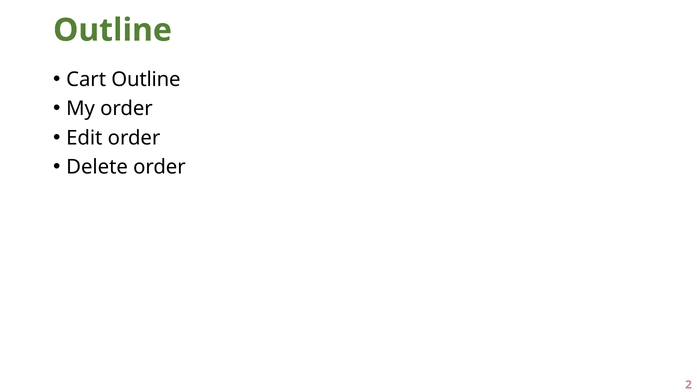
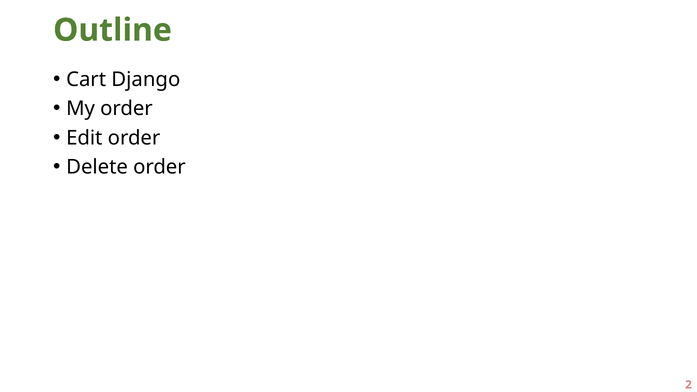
Cart Outline: Outline -> Django
